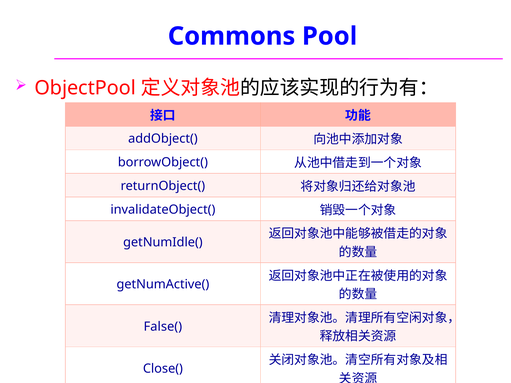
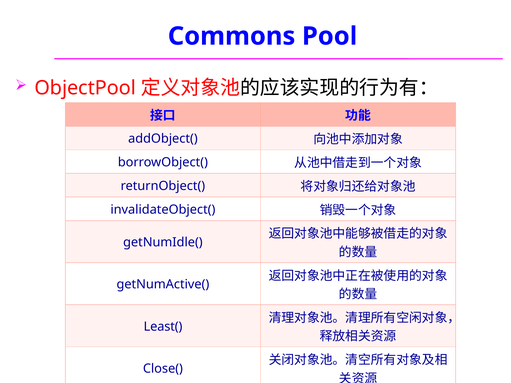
False(: False( -> Least(
